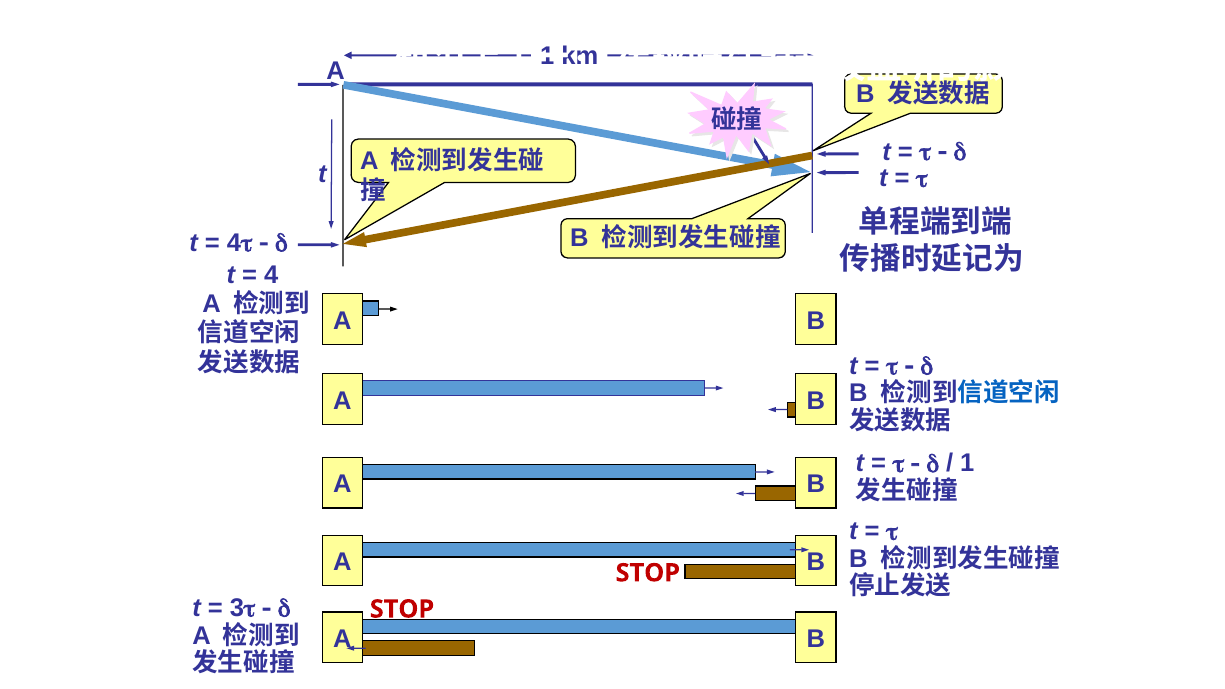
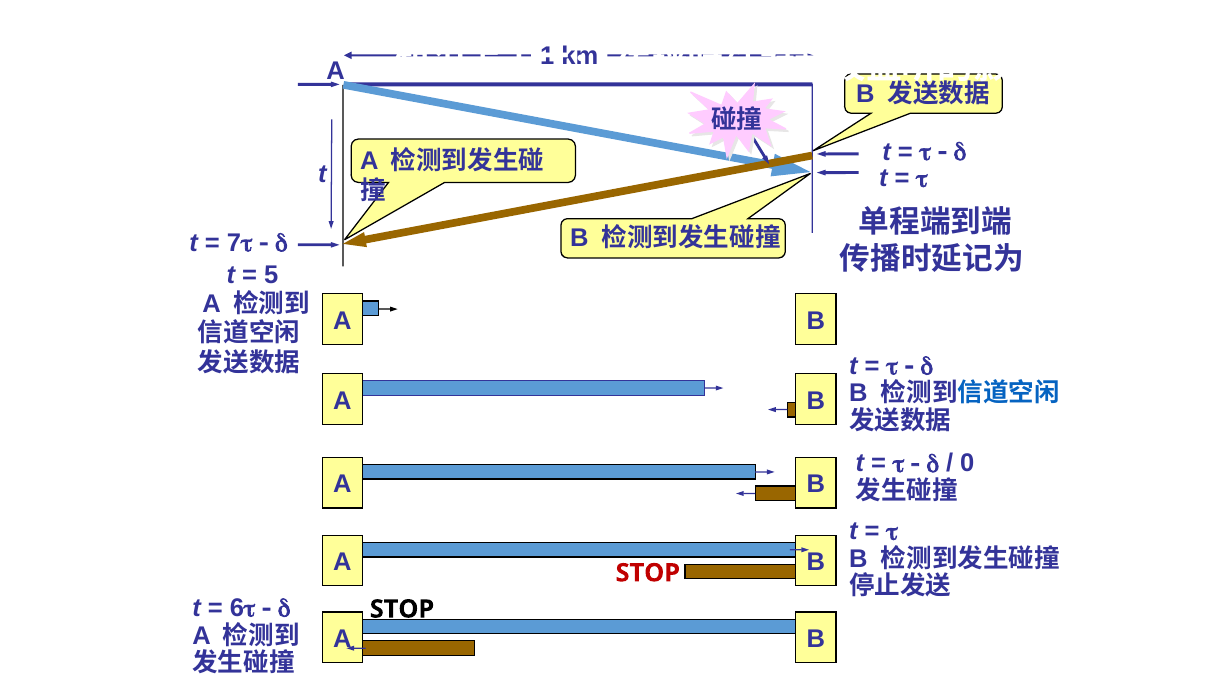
4 at (234, 243): 4 -> 7
4 at (271, 276): 4 -> 5
1 at (967, 464): 1 -> 0
3: 3 -> 6
STOP at (402, 609) colour: red -> black
